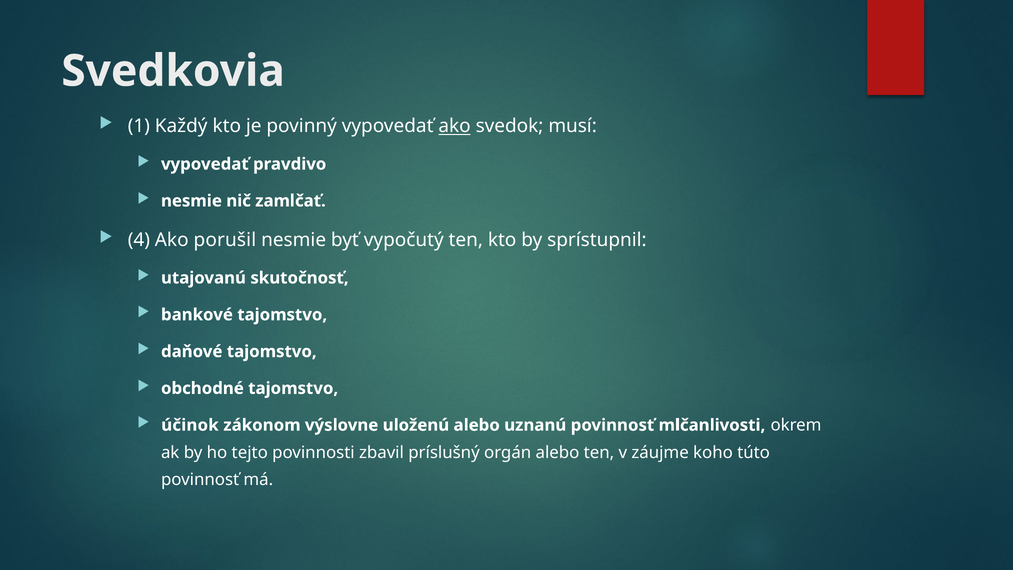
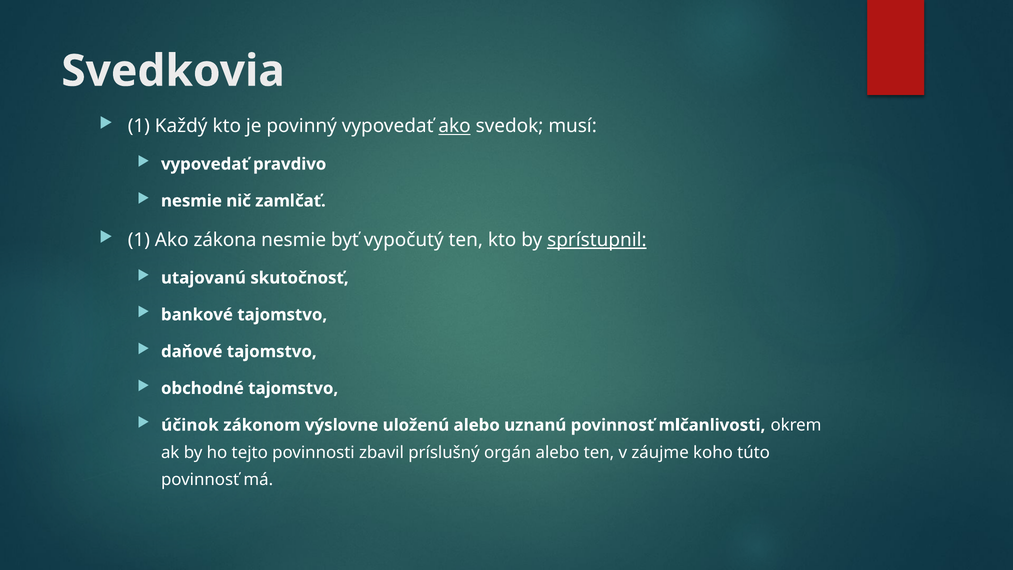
4 at (139, 240): 4 -> 1
porušil: porušil -> zákona
sprístupnil underline: none -> present
